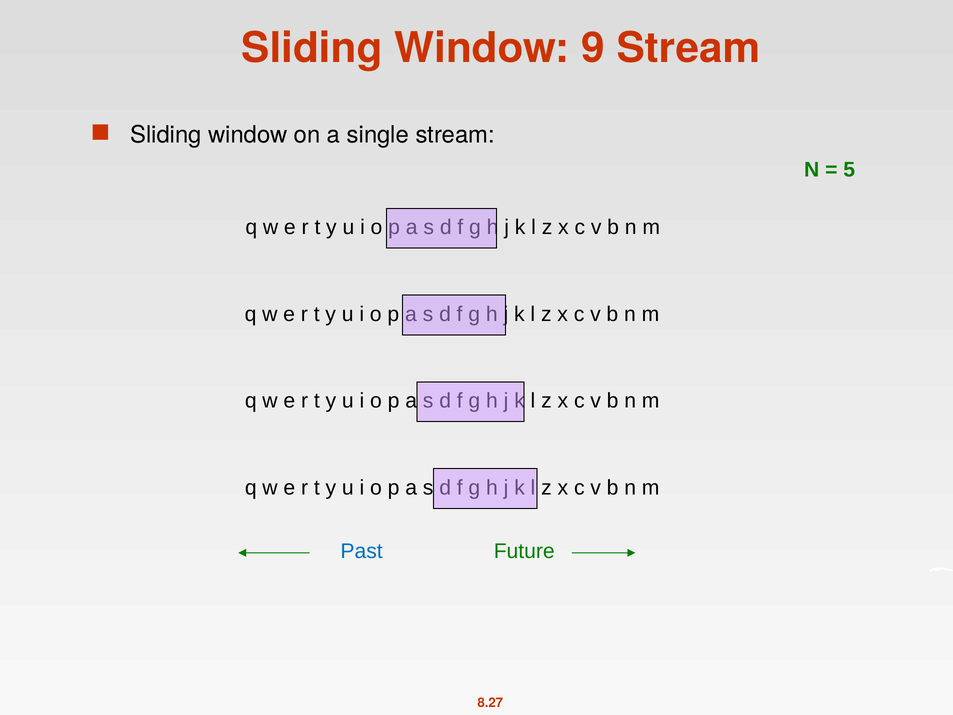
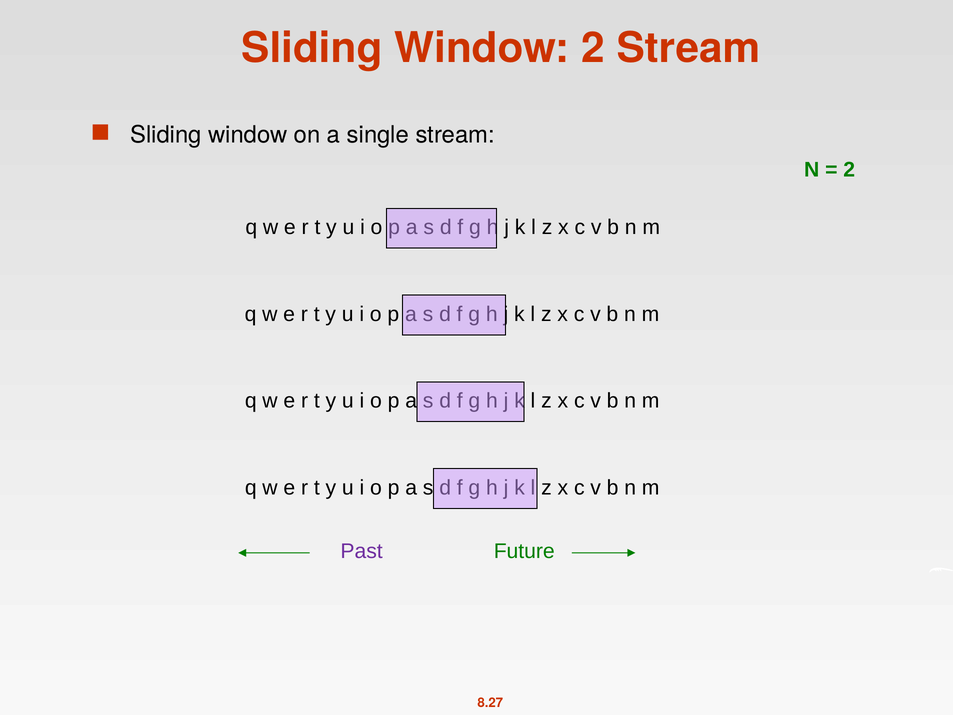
Window 9: 9 -> 2
5 at (849, 170): 5 -> 2
Past colour: blue -> purple
